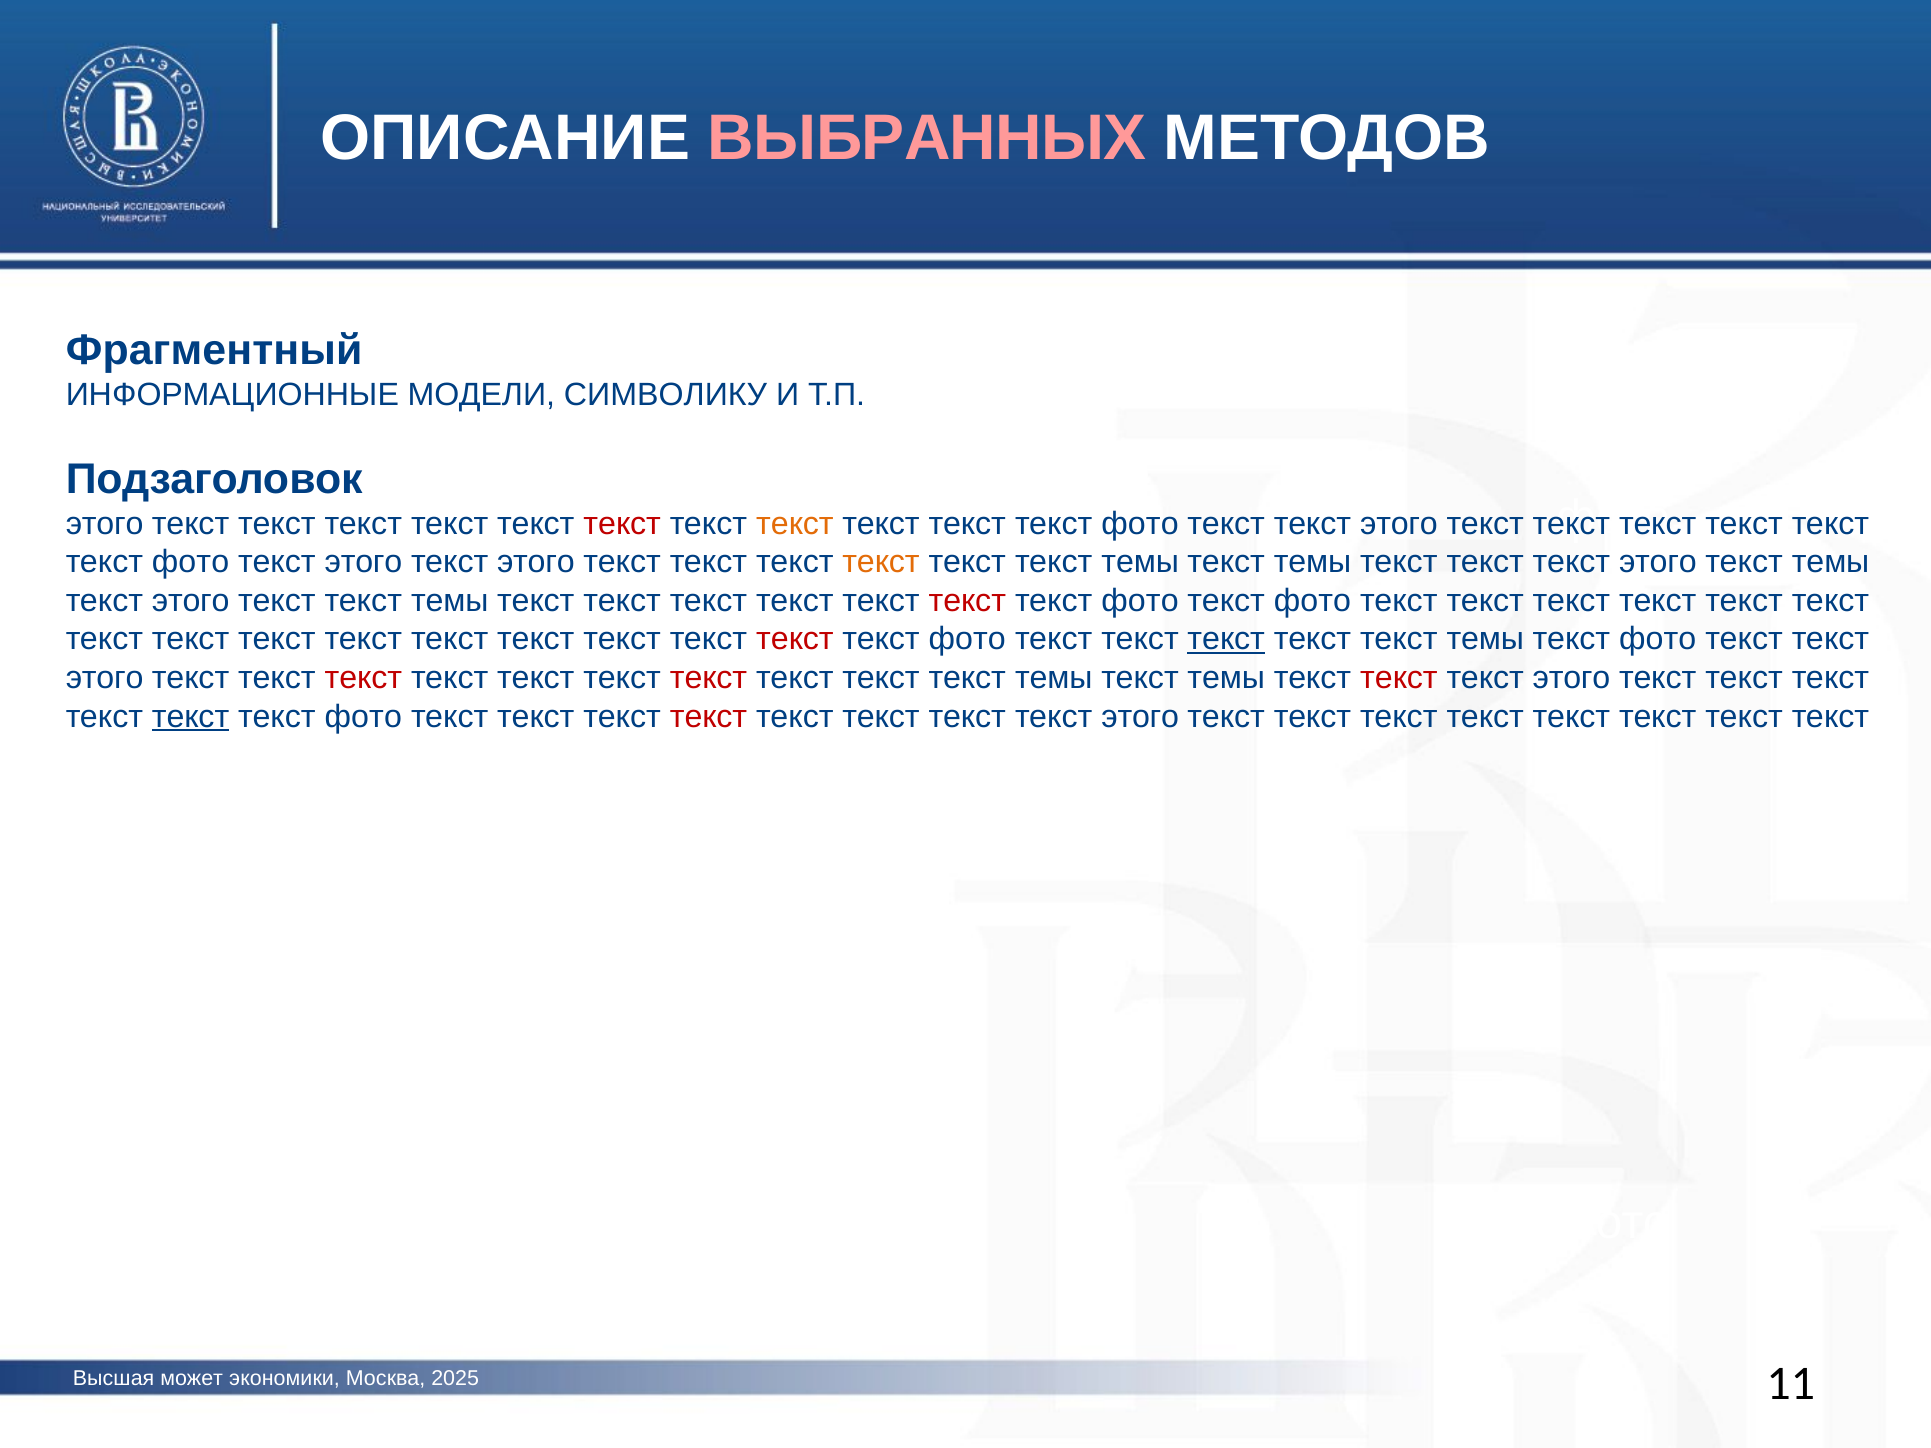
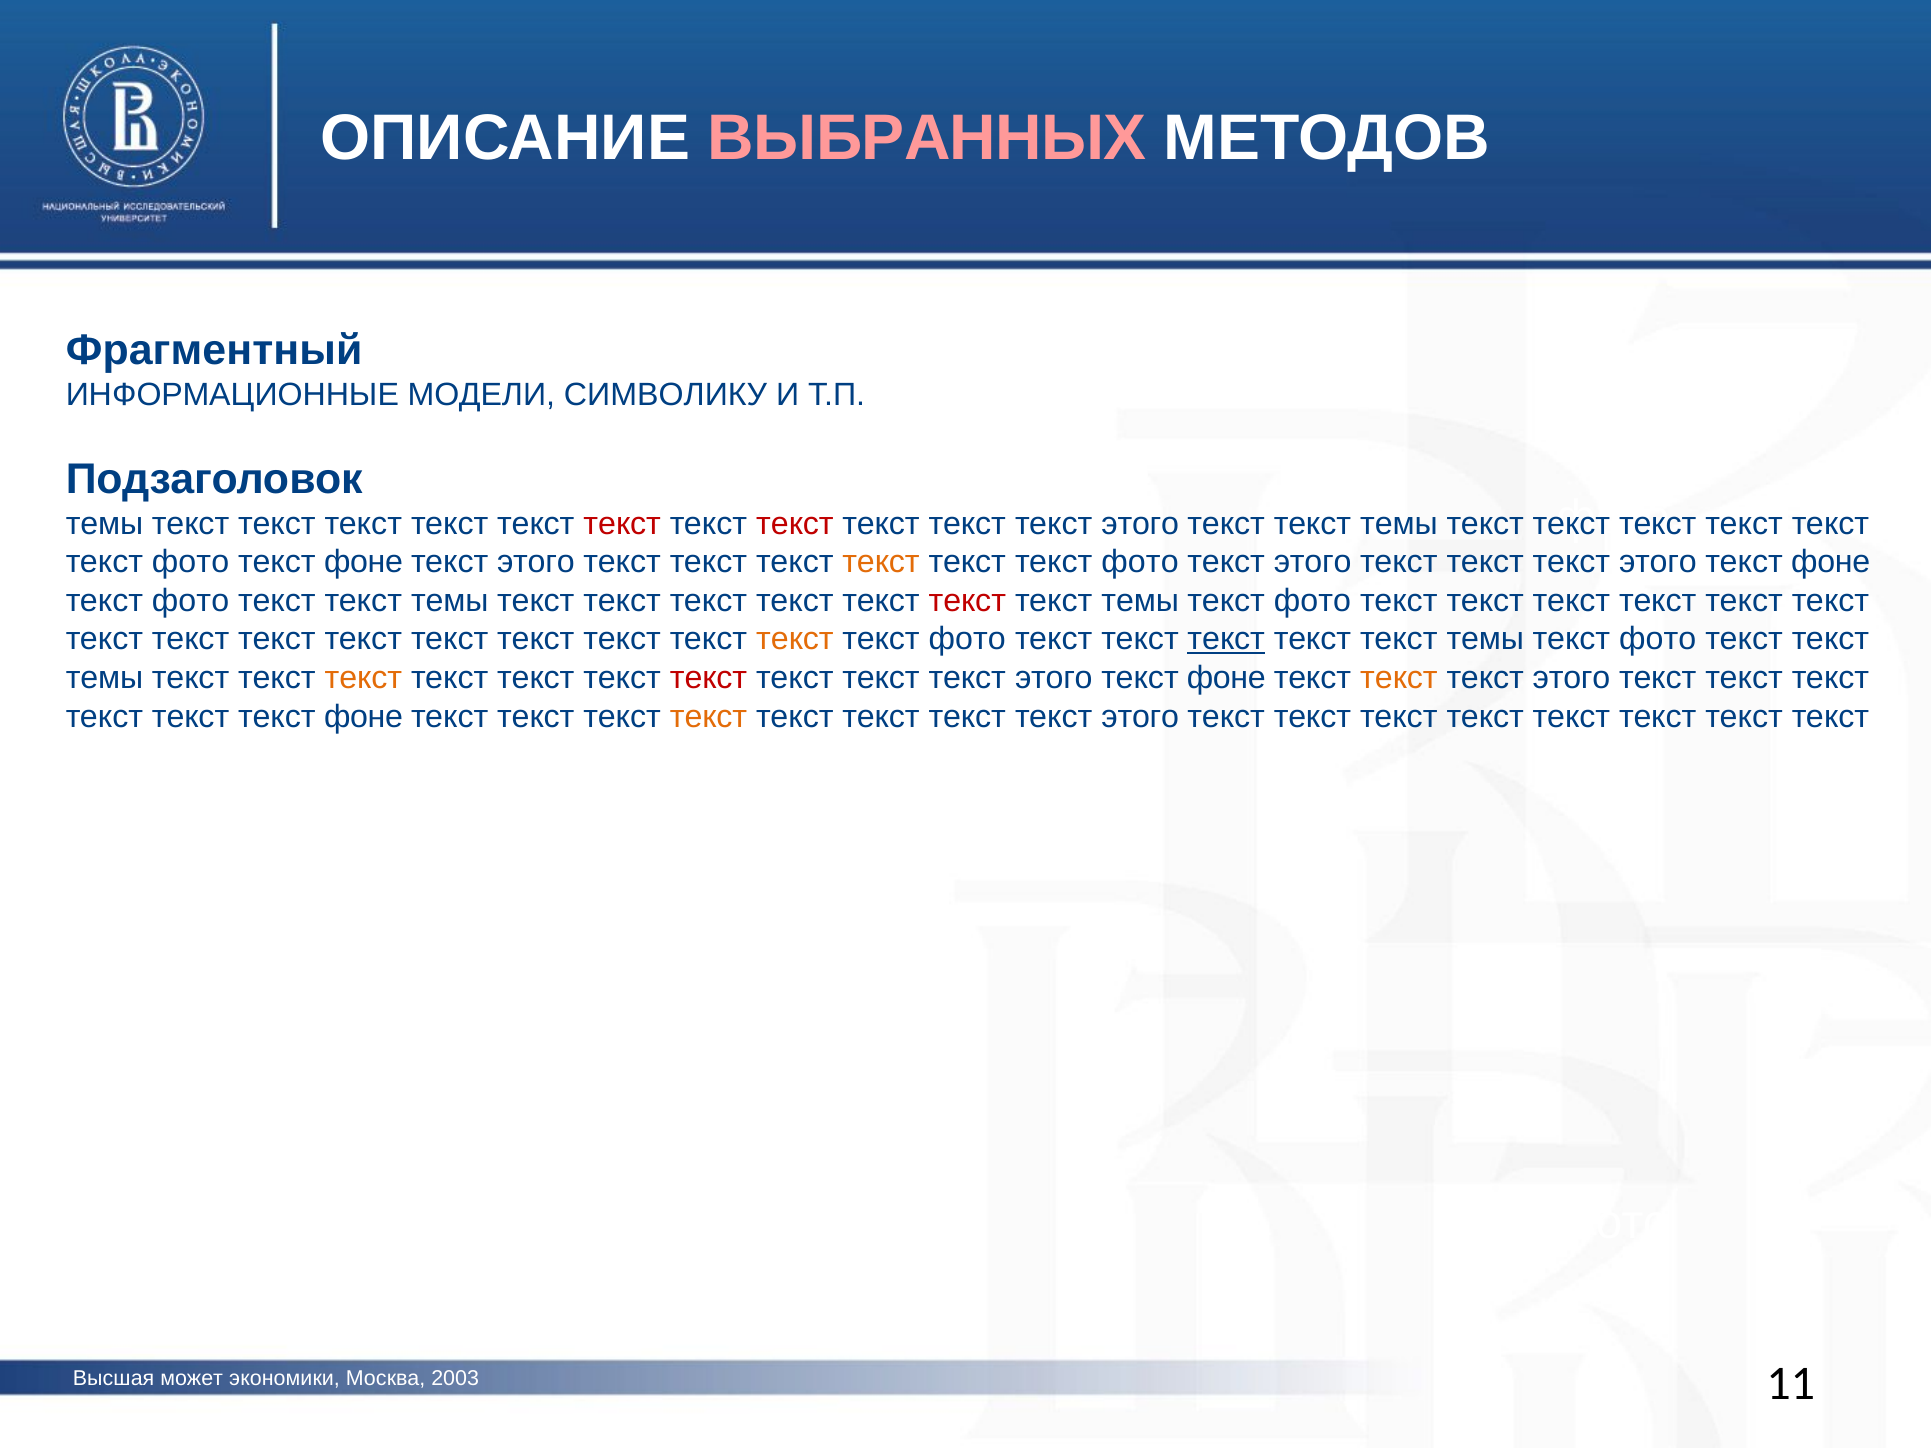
этого at (105, 524): этого -> темы
текст at (795, 524) colour: orange -> red
фото at (1140, 524): фото -> этого
этого at (1399, 524): этого -> темы
этого at (363, 562): этого -> фоне
темы at (1140, 562): темы -> фото
темы at (1313, 562): темы -> этого
темы at (1831, 562): темы -> фоне
этого at (191, 601): этого -> фото
фото at (1140, 601): фото -> темы
текст at (795, 639) colour: red -> orange
этого at (105, 678): этого -> темы
текст at (363, 678) colour: red -> orange
темы at (1054, 678): темы -> этого
темы at (1226, 678): темы -> фоне
текст at (1399, 678) colour: red -> orange
текст at (191, 717) underline: present -> none
фото at (363, 717): фото -> фоне
текст at (709, 717) colour: red -> orange
2025: 2025 -> 2003
